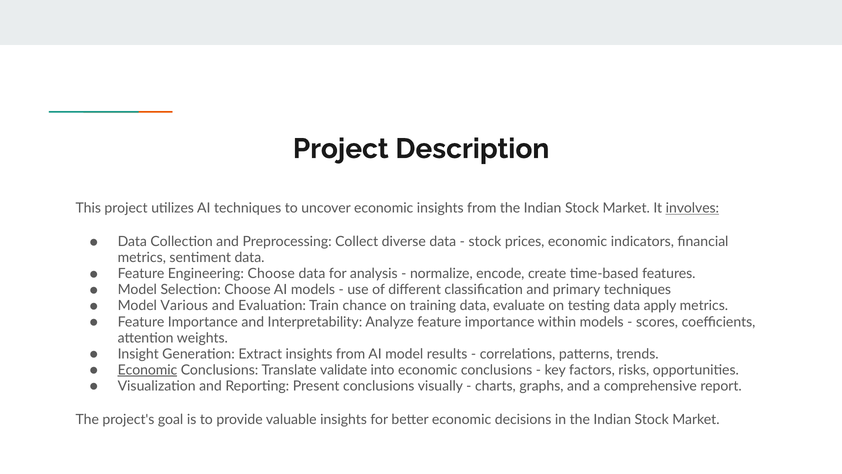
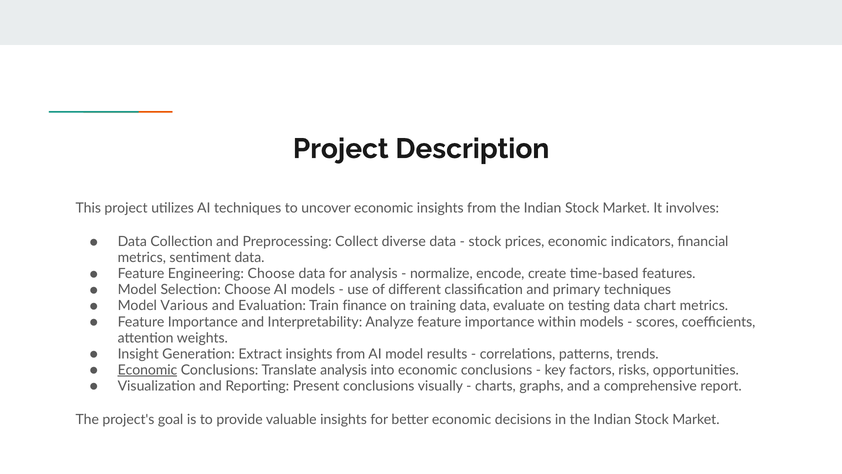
involves underline: present -> none
chance: chance -> finance
apply: apply -> chart
Translate validate: validate -> analysis
